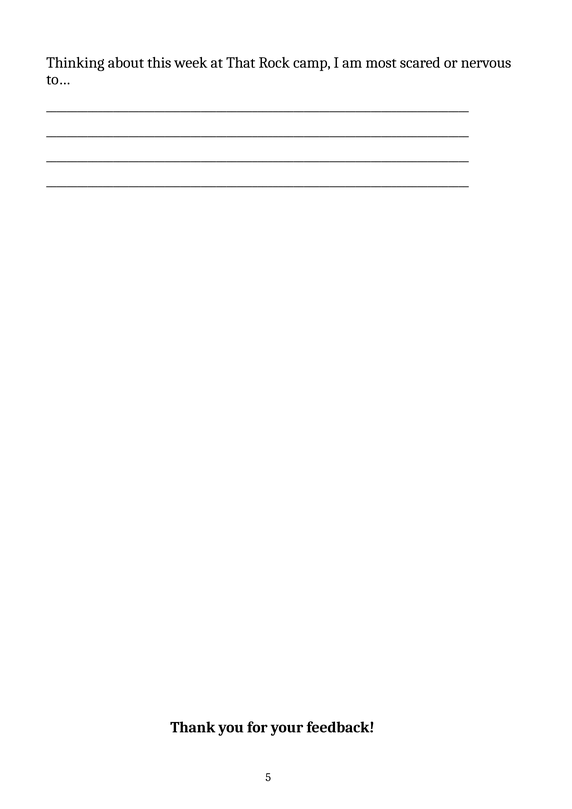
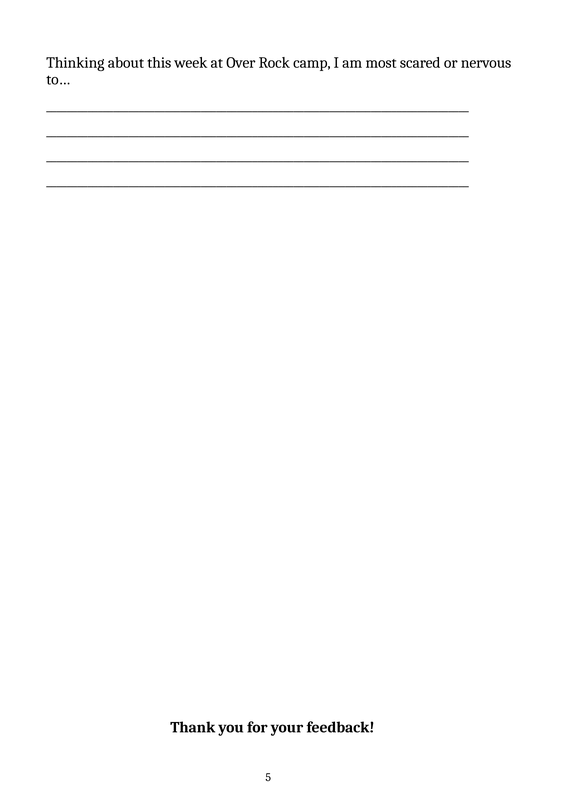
That: That -> Over
